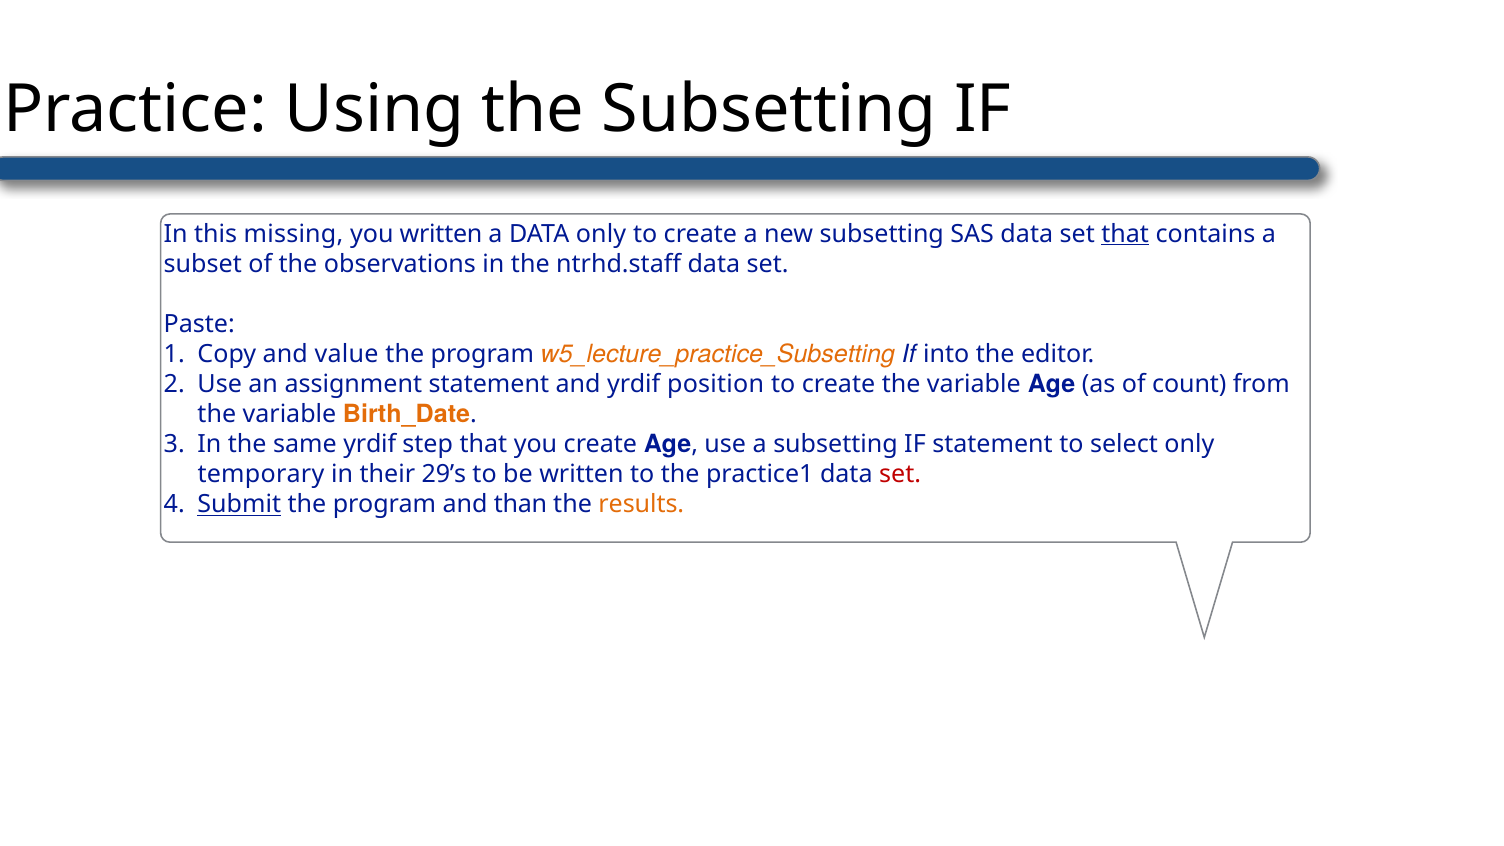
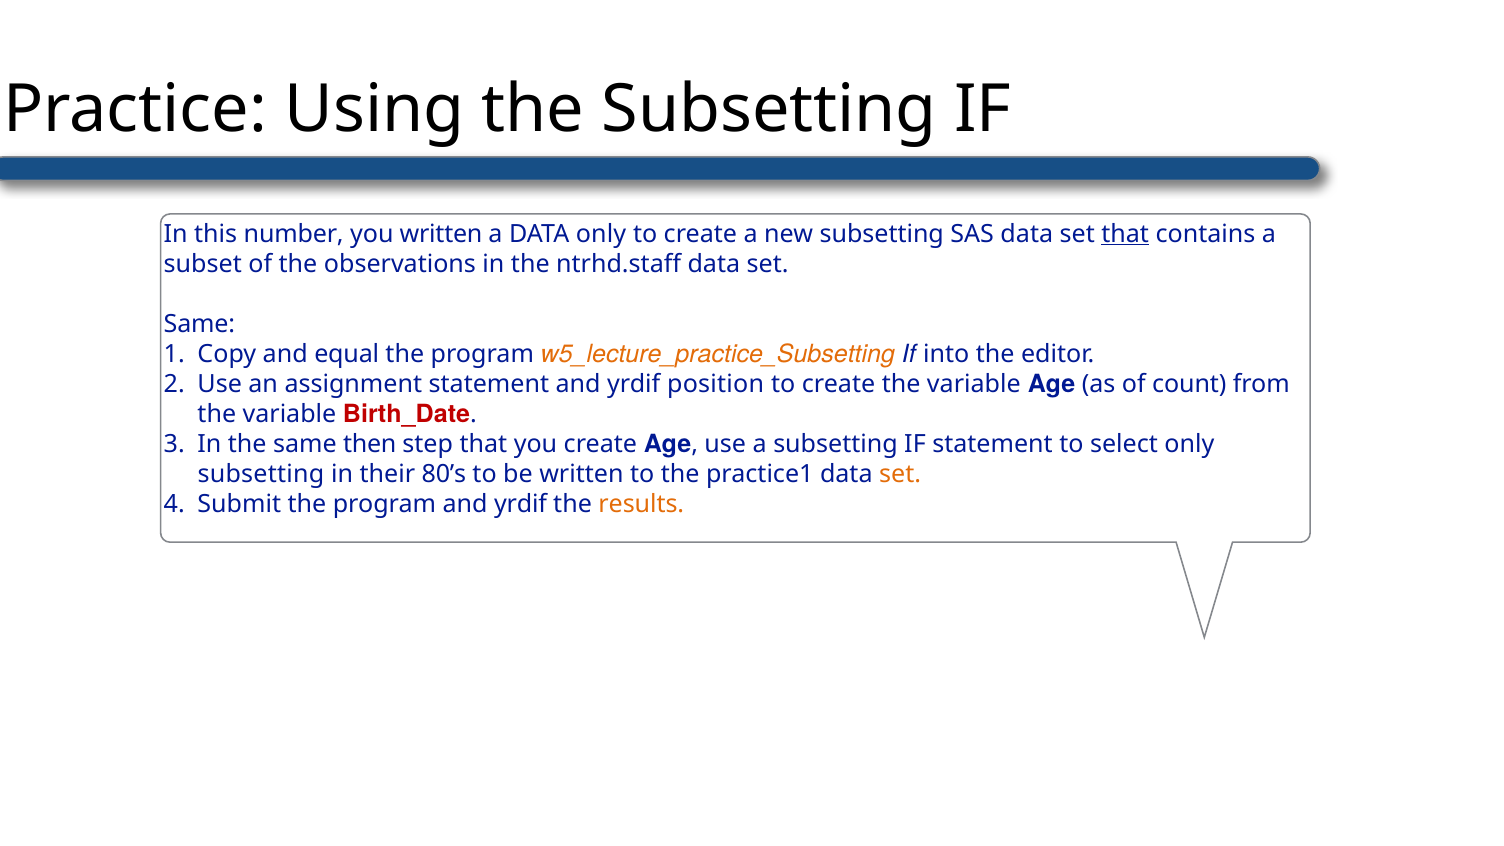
missing: missing -> number
Paste at (199, 324): Paste -> Same
value: value -> equal
Birth_Date colour: orange -> red
same yrdif: yrdif -> then
temporary at (261, 475): temporary -> subsetting
29’s: 29’s -> 80’s
set at (900, 475) colour: red -> orange
Submit underline: present -> none
program and than: than -> yrdif
